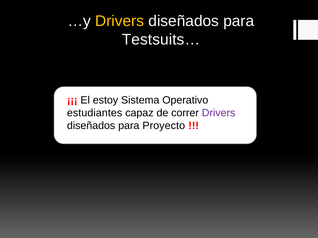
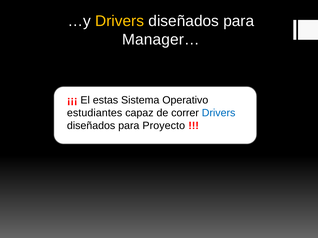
Testsuits…: Testsuits… -> Manager…
estoy: estoy -> estas
Drivers at (219, 113) colour: purple -> blue
